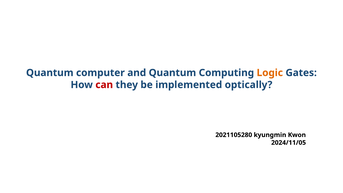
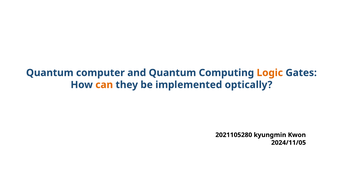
can colour: red -> orange
